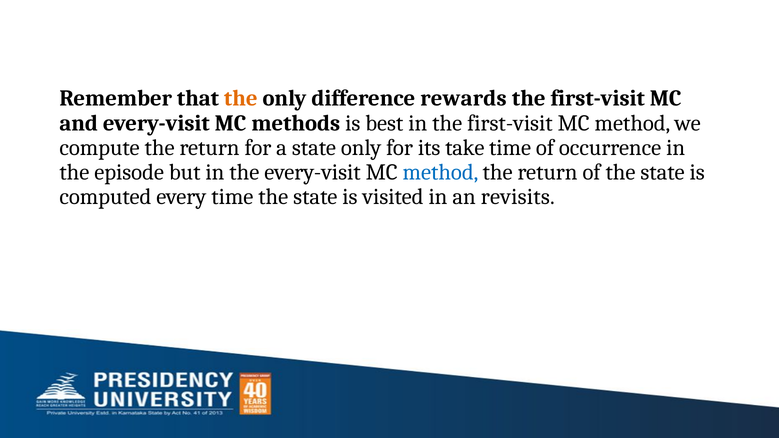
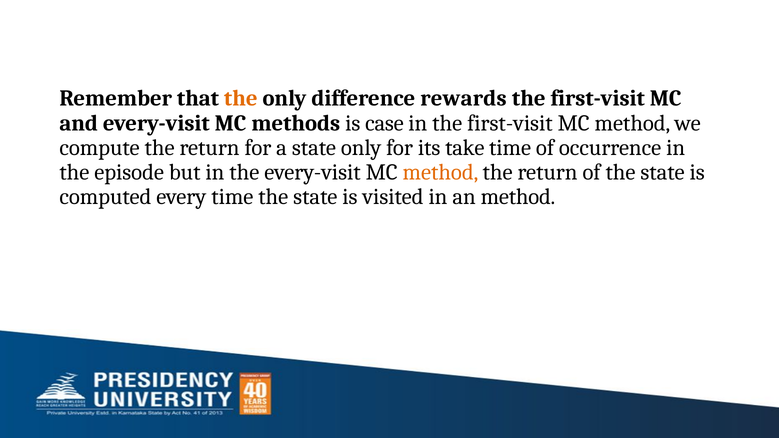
best: best -> case
method at (440, 172) colour: blue -> orange
an revisits: revisits -> method
